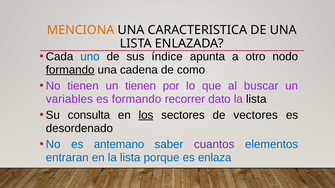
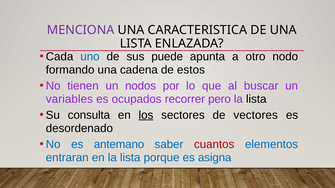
MENCIONA colour: orange -> purple
índice: índice -> puede
formando at (70, 70) underline: present -> none
como: como -> estos
un tienen: tienen -> nodos
es formando: formando -> ocupados
dato: dato -> pero
cuantos colour: purple -> red
enlaza: enlaza -> asigna
